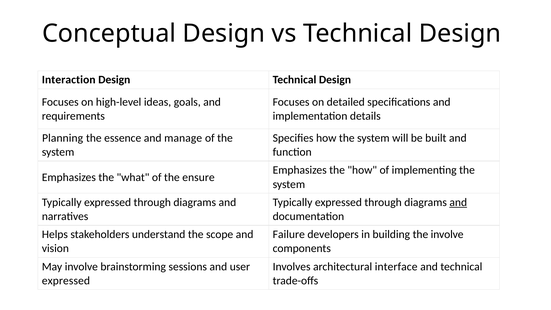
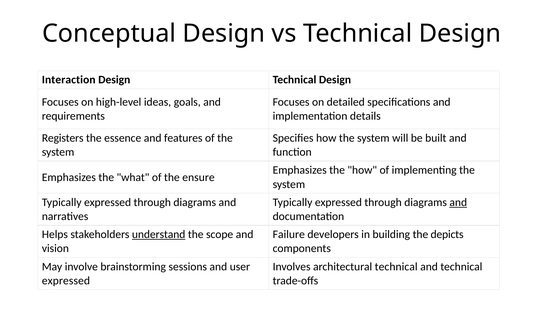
Planning: Planning -> Registers
manage: manage -> features
understand underline: none -> present
the involve: involve -> depicts
architectural interface: interface -> technical
